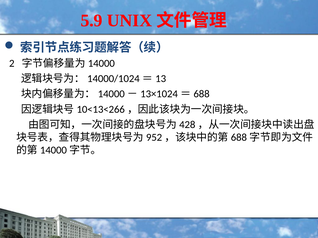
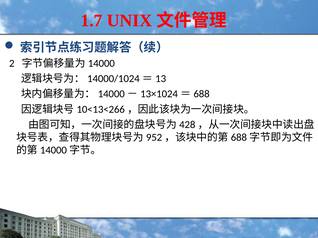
5.9: 5.9 -> 1.7
